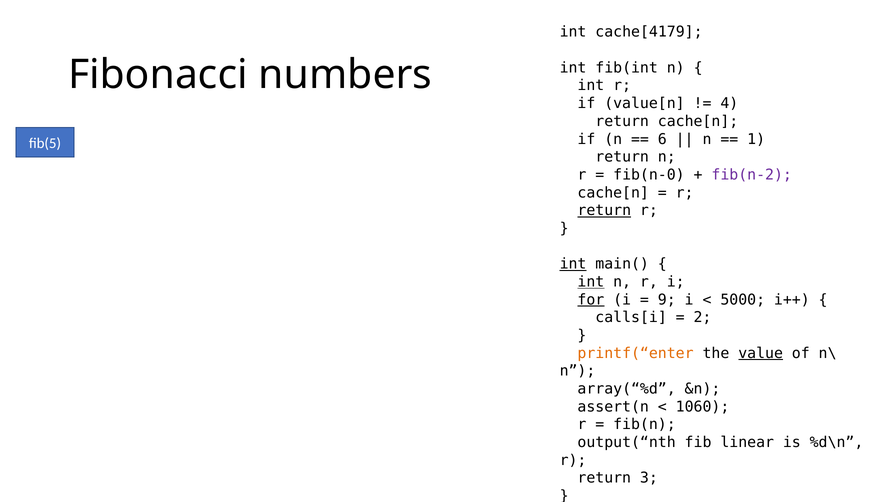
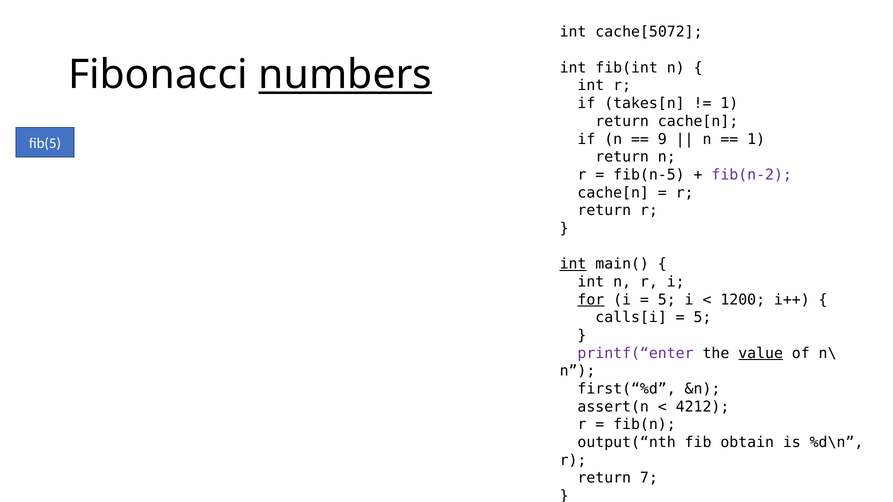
cache[4179: cache[4179 -> cache[5072
numbers underline: none -> present
value[n: value[n -> takes[n
4 at (729, 103): 4 -> 1
6: 6 -> 9
fib(n-0: fib(n-0 -> fib(n-5
return at (604, 211) underline: present -> none
int at (591, 282) underline: present -> none
9 at (667, 300): 9 -> 5
5000: 5000 -> 1200
2 at (703, 318): 2 -> 5
printf(“enter colour: orange -> purple
array(“%d: array(“%d -> first(“%d
1060: 1060 -> 4212
linear: linear -> obtain
3: 3 -> 7
